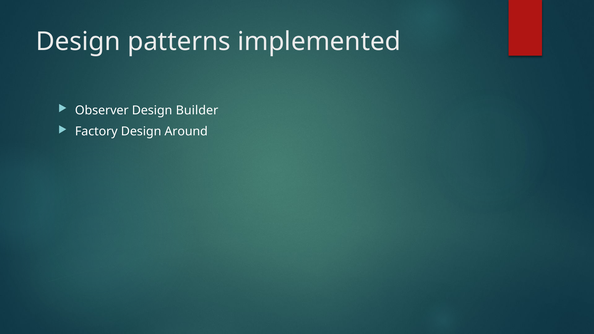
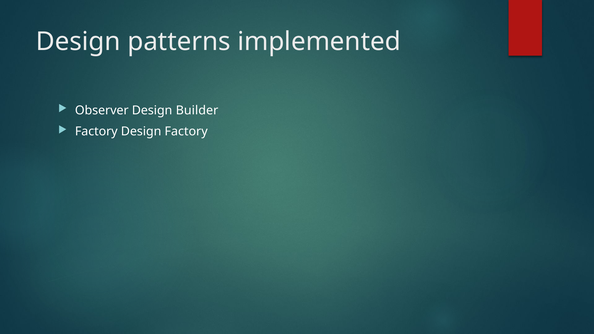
Design Around: Around -> Factory
